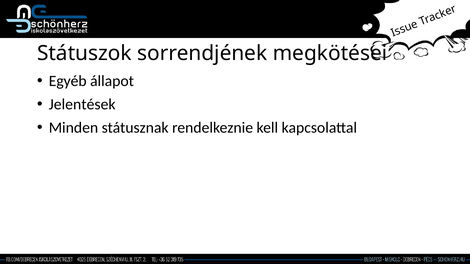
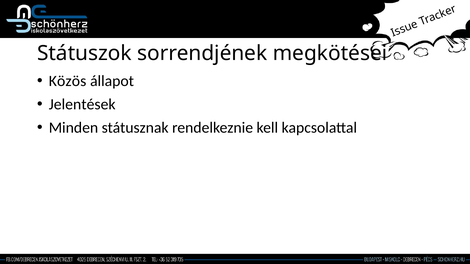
Egyéb: Egyéb -> Közös
